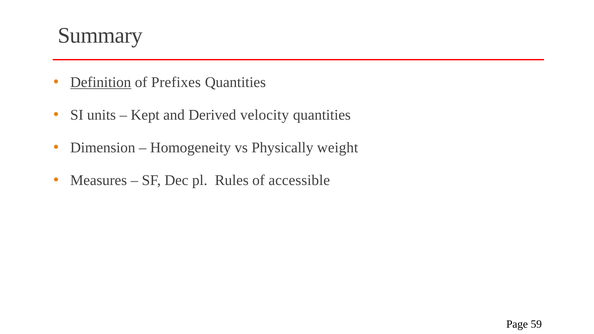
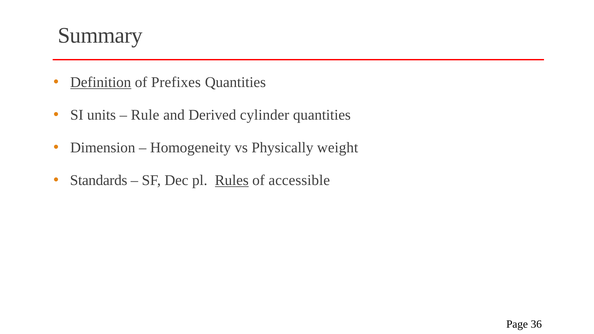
Kept: Kept -> Rule
velocity: velocity -> cylinder
Measures: Measures -> Standards
Rules underline: none -> present
59: 59 -> 36
